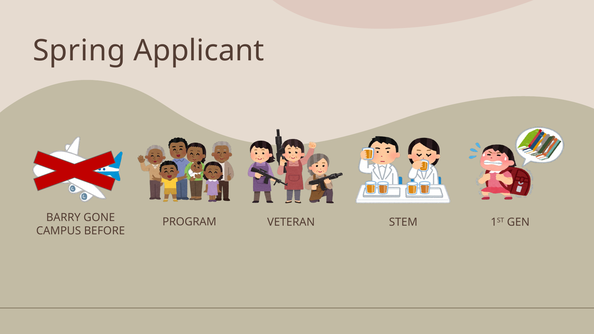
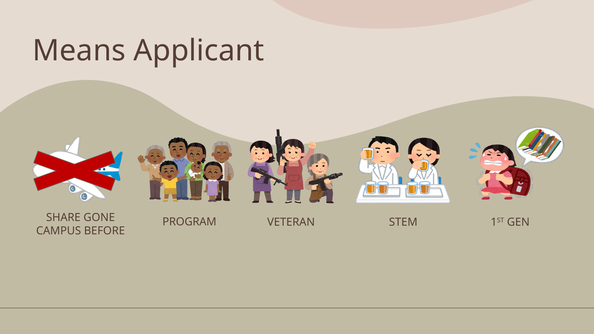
Spring: Spring -> Means
BARRY: BARRY -> SHARE
